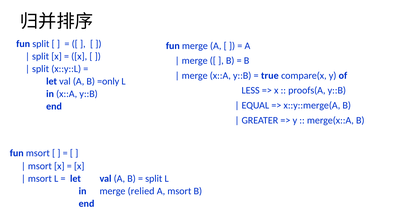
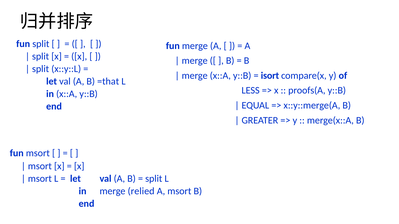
true: true -> isort
=only: =only -> =that
